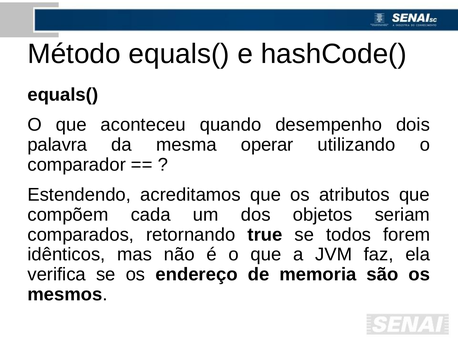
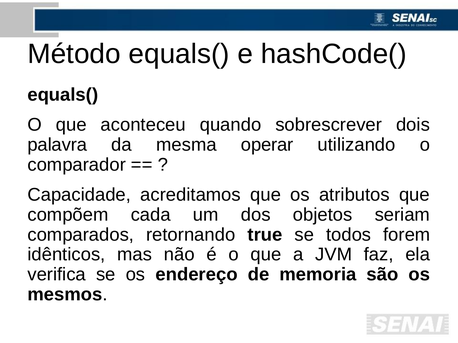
desempenho: desempenho -> sobrescrever
Estendendo: Estendendo -> Capacidade
